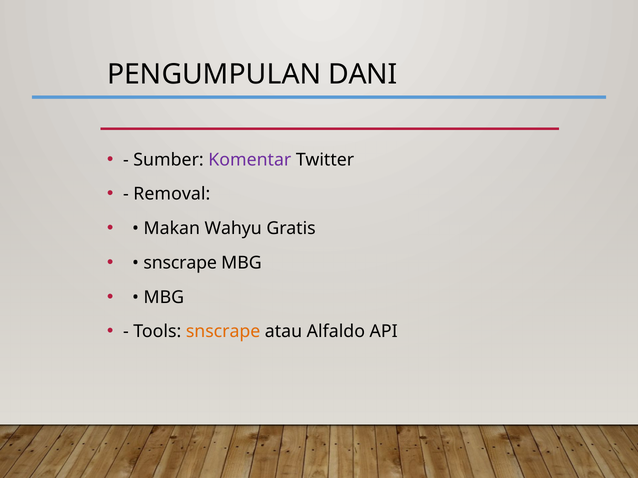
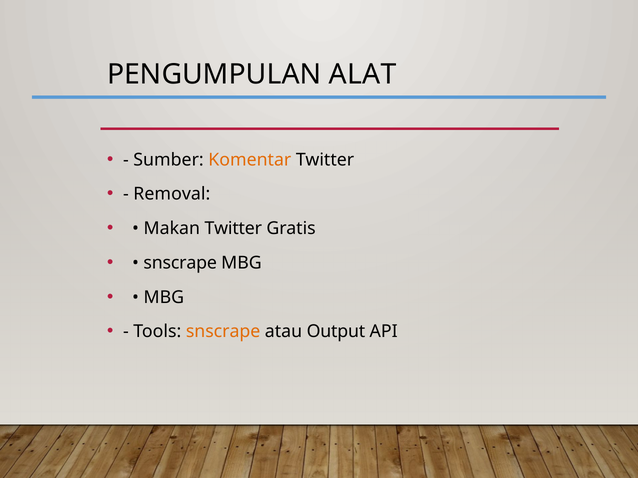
DANI: DANI -> ALAT
Komentar colour: purple -> orange
Makan Wahyu: Wahyu -> Twitter
Alfaldo: Alfaldo -> Output
